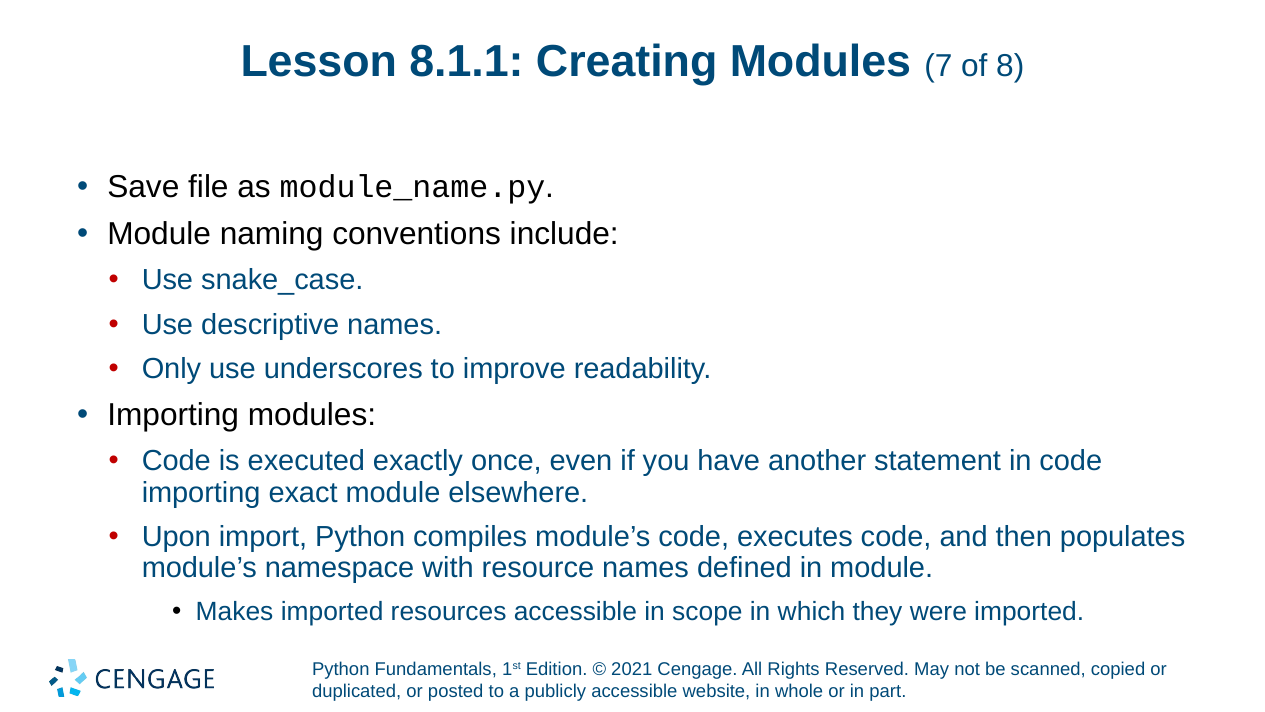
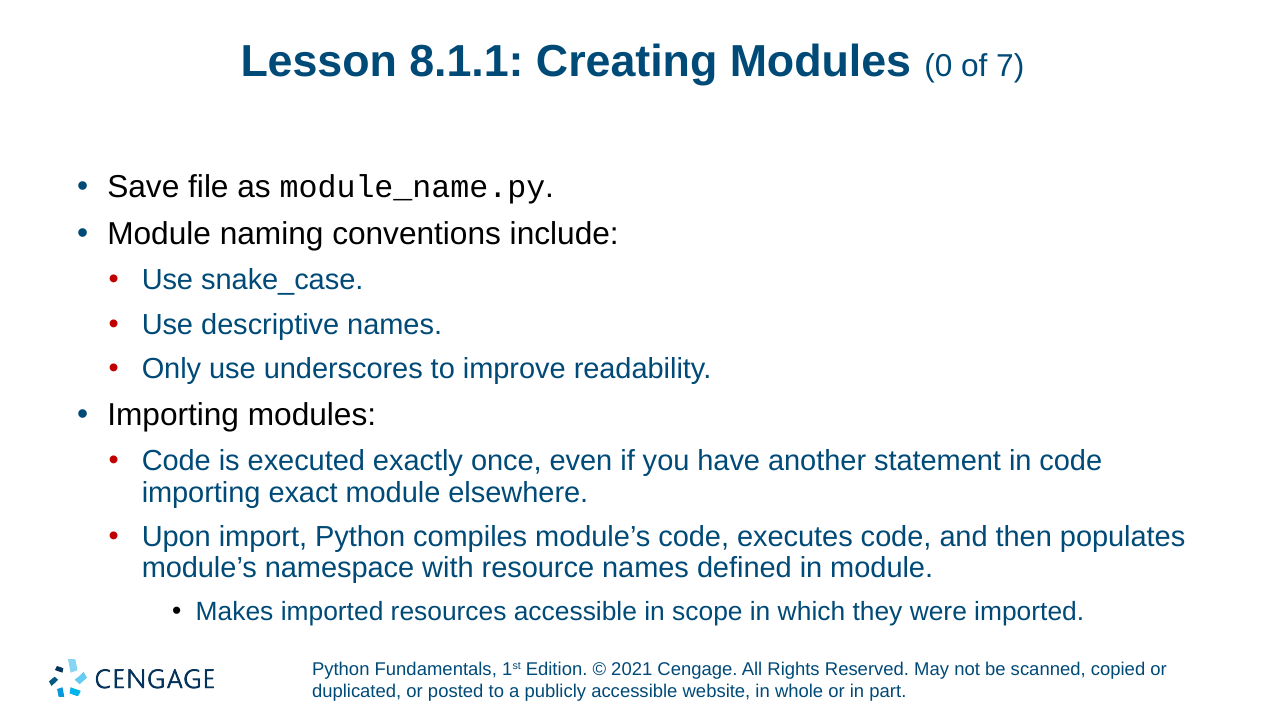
7: 7 -> 0
8: 8 -> 7
